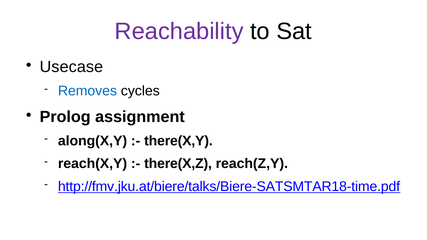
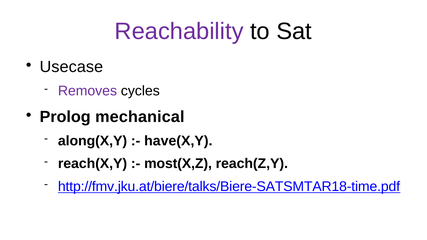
Removes colour: blue -> purple
assignment: assignment -> mechanical
there(X,Y: there(X,Y -> have(X,Y
there(X,Z: there(X,Z -> most(X,Z
